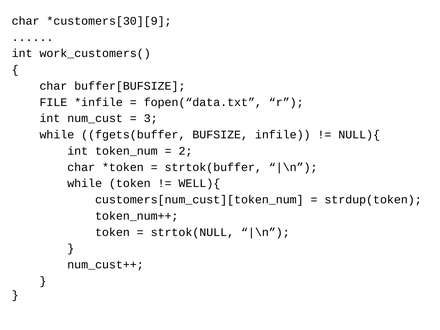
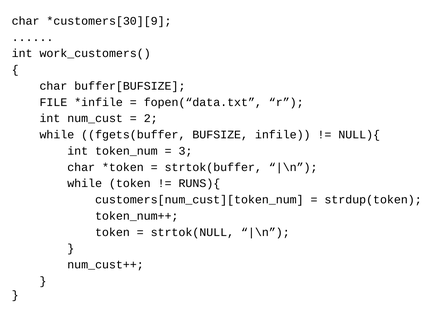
3: 3 -> 2
2: 2 -> 3
WELL){: WELL){ -> RUNS){
